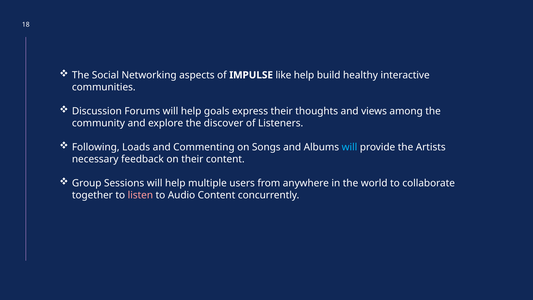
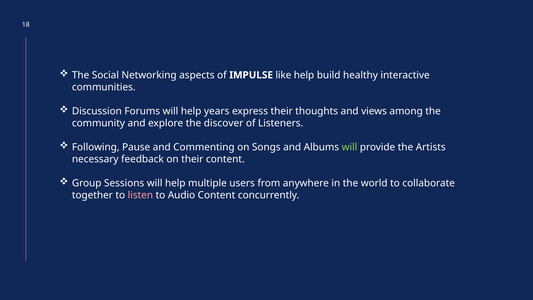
goals: goals -> years
Loads: Loads -> Pause
will at (349, 147) colour: light blue -> light green
